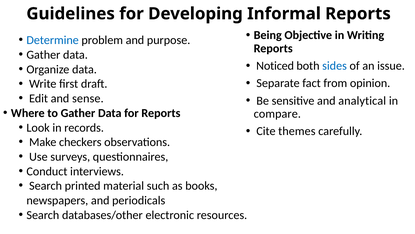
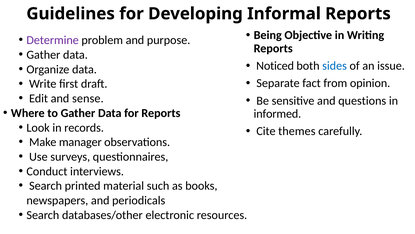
Determine colour: blue -> purple
analytical: analytical -> questions
compare: compare -> informed
checkers: checkers -> manager
